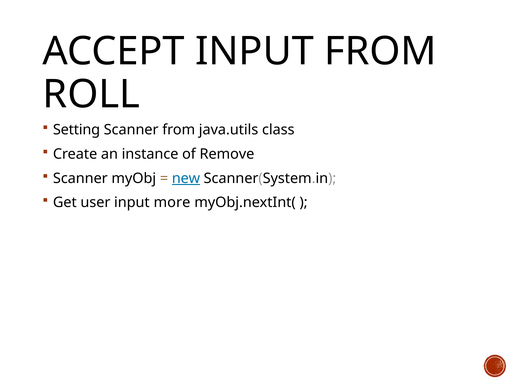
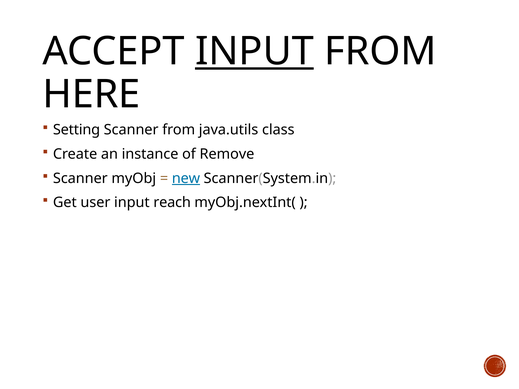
INPUT at (254, 51) underline: none -> present
ROLL: ROLL -> HERE
more: more -> reach
